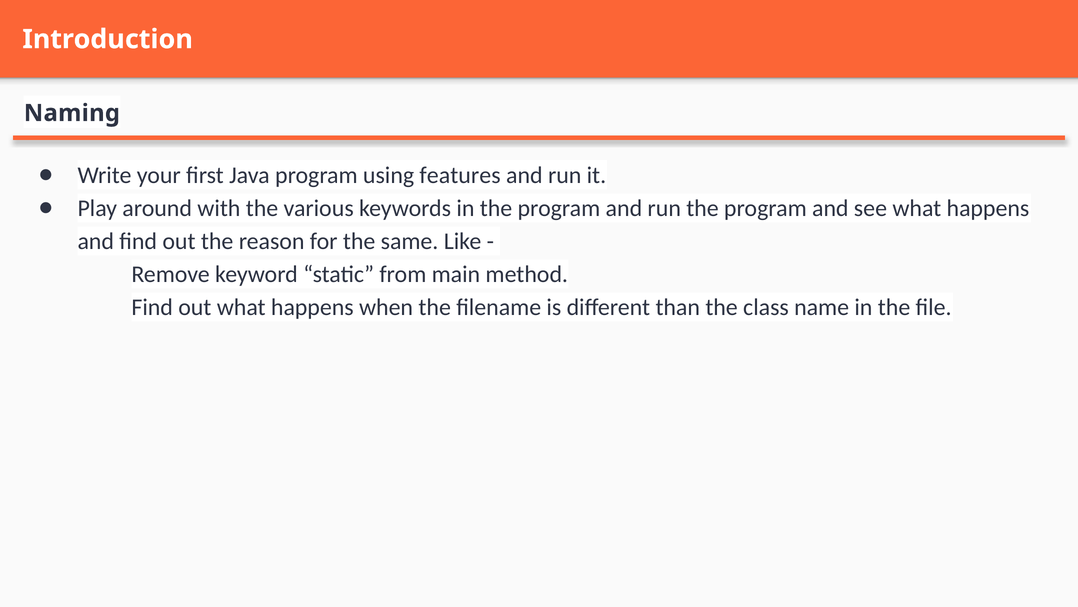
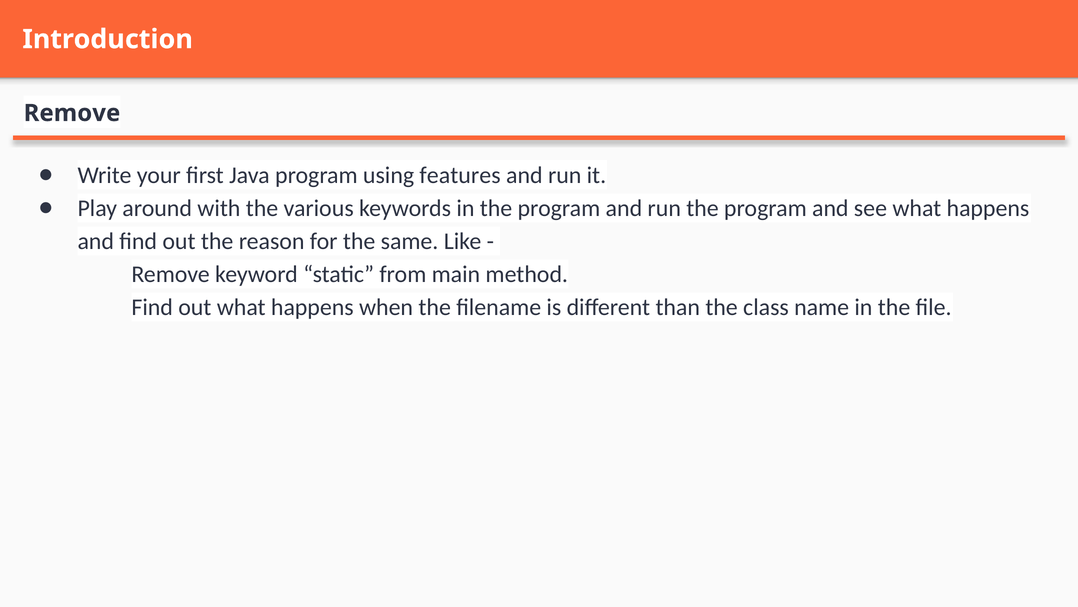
Naming at (72, 113): Naming -> Remove
